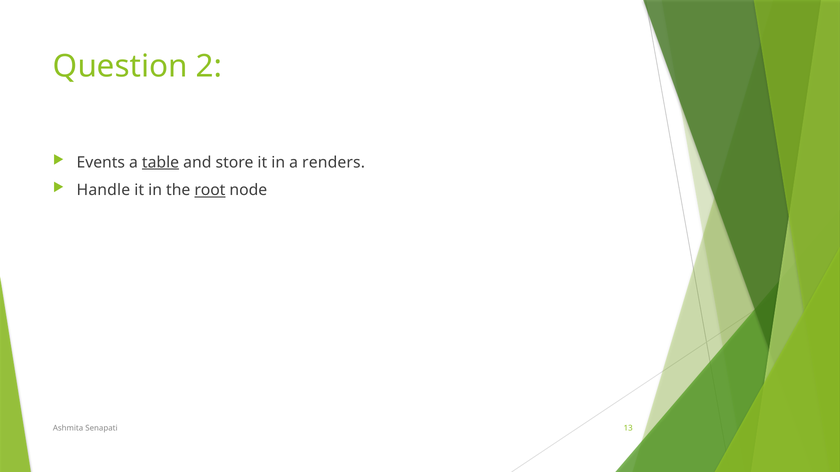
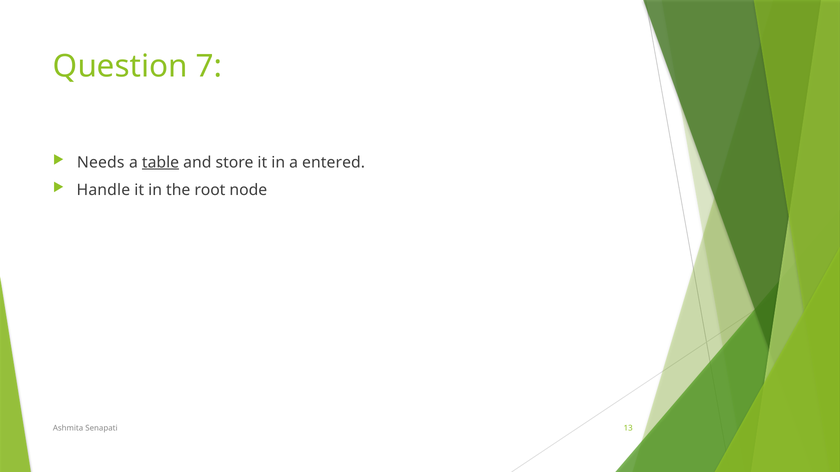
2: 2 -> 7
Events: Events -> Needs
renders: renders -> entered
root underline: present -> none
